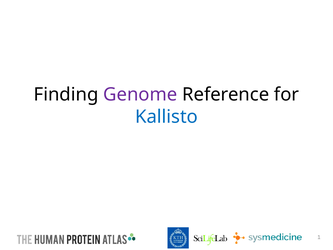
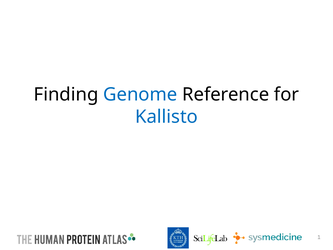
Genome colour: purple -> blue
